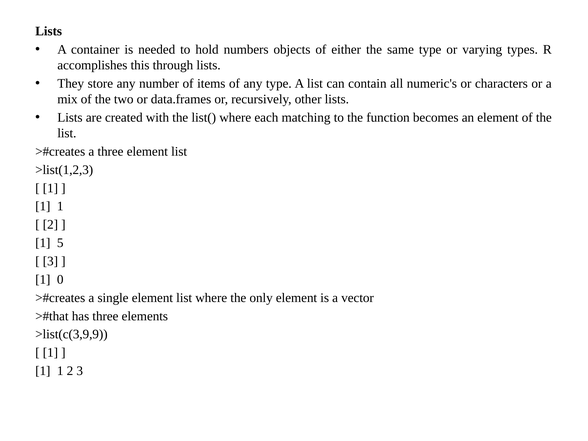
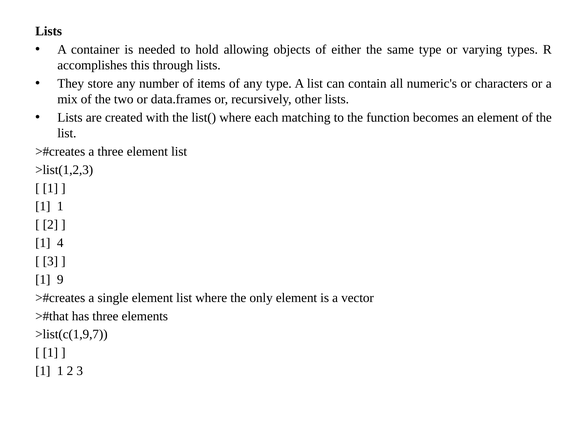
numbers: numbers -> allowing
5: 5 -> 4
0: 0 -> 9
>list(c(3,9,9: >list(c(3,9,9 -> >list(c(1,9,7
